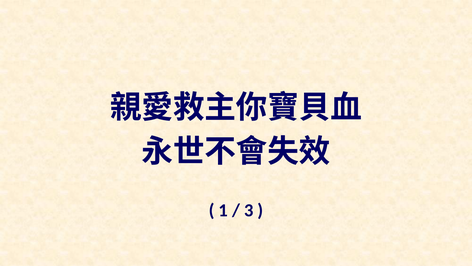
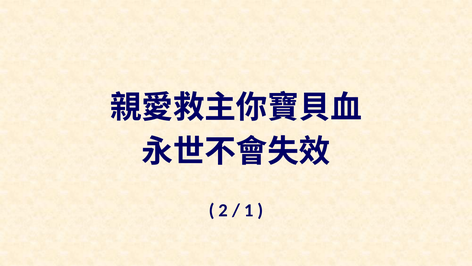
1: 1 -> 2
3: 3 -> 1
